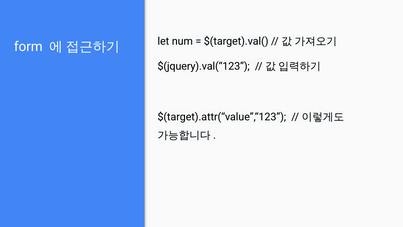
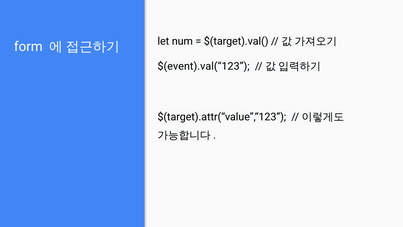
$(jquery).val(“123: $(jquery).val(“123 -> $(event).val(“123
